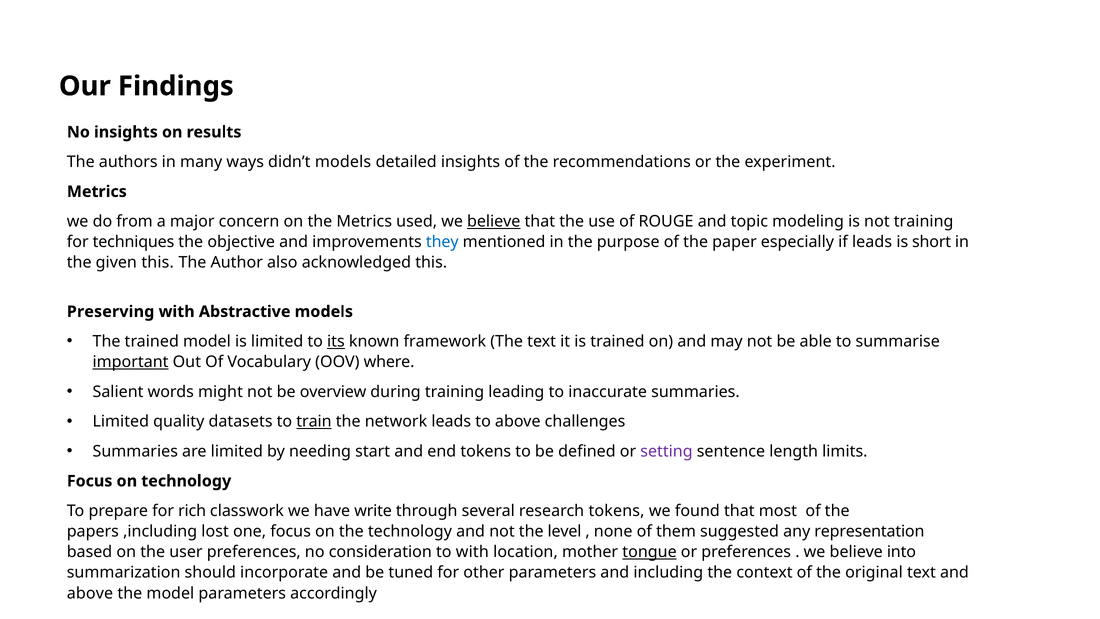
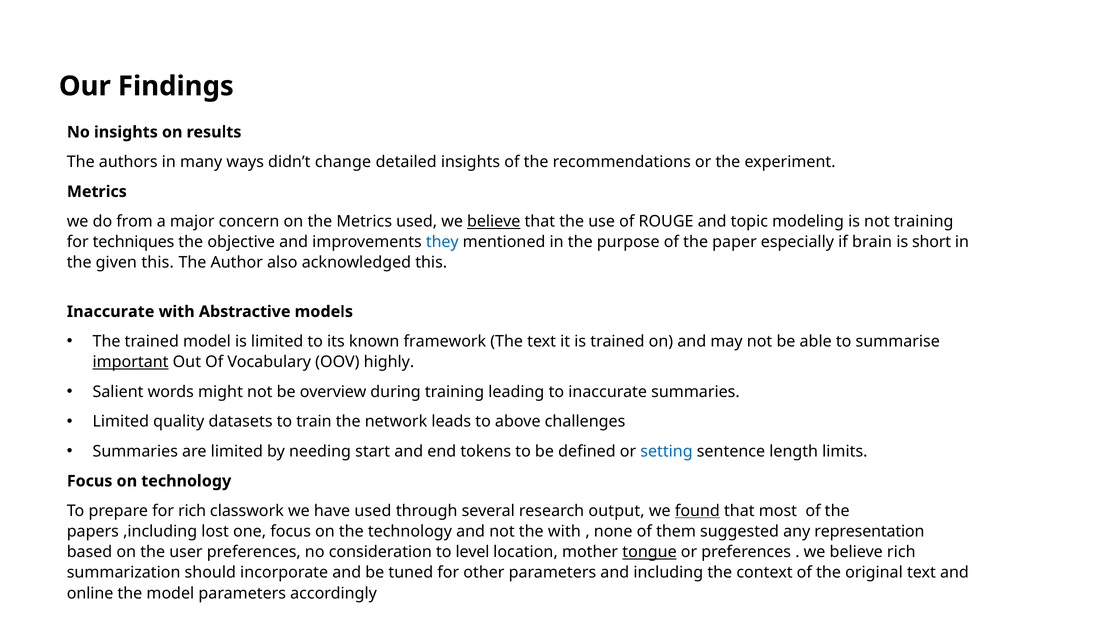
didn’t models: models -> change
if leads: leads -> brain
Preserving at (111, 312): Preserving -> Inaccurate
its underline: present -> none
where: where -> highly
train underline: present -> none
setting colour: purple -> blue
have write: write -> used
research tokens: tokens -> output
found underline: none -> present
the level: level -> with
to with: with -> level
believe into: into -> rich
above at (90, 593): above -> online
